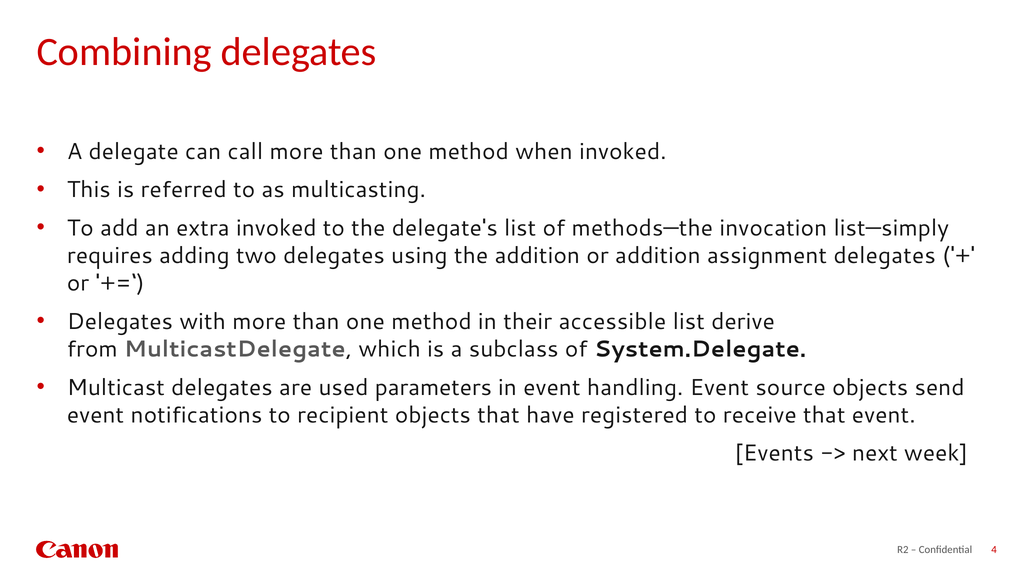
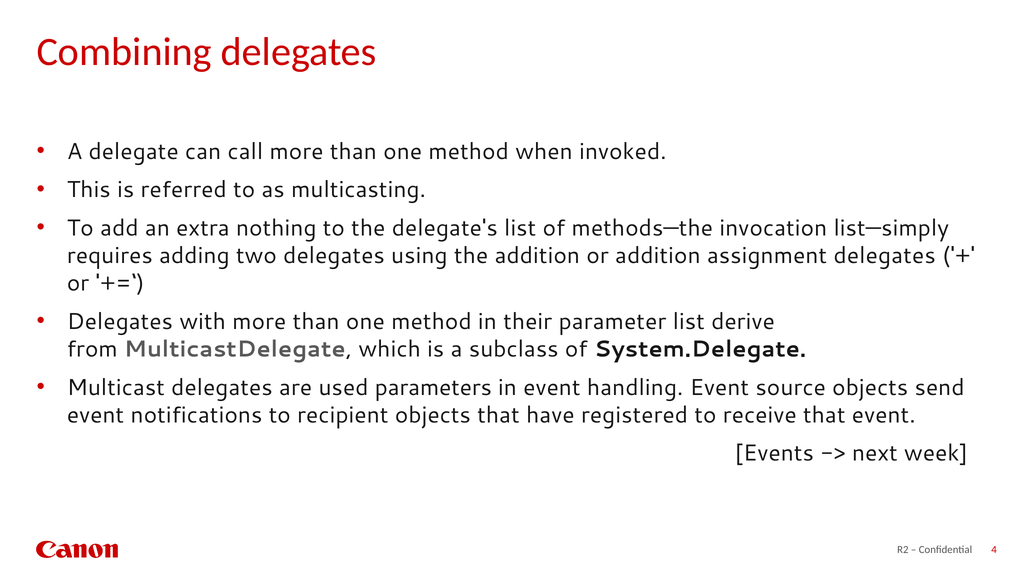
extra invoked: invoked -> nothing
accessible: accessible -> parameter
